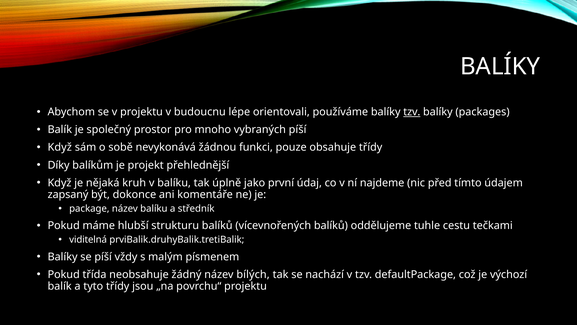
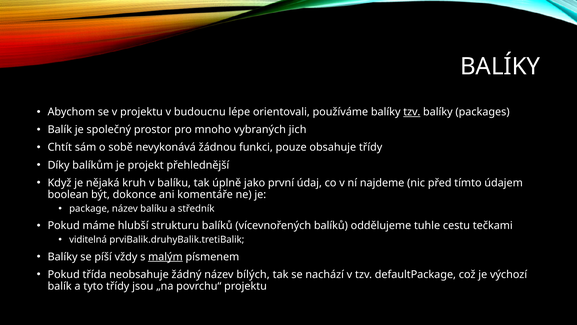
vybraných píší: píší -> jich
Když at (60, 147): Když -> Chtít
zapsaný: zapsaný -> boolean
malým underline: none -> present
